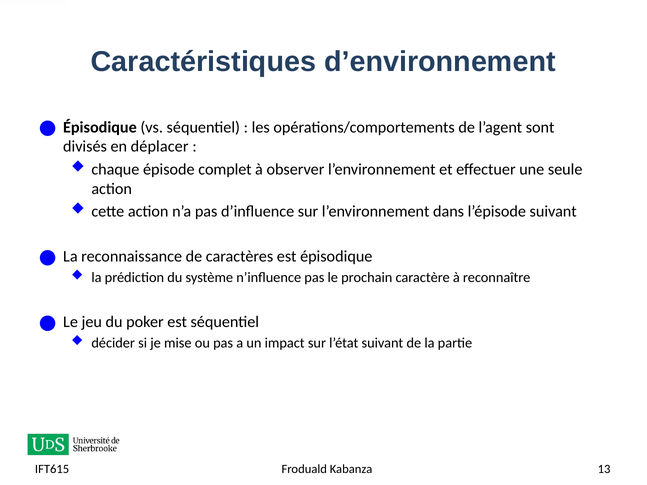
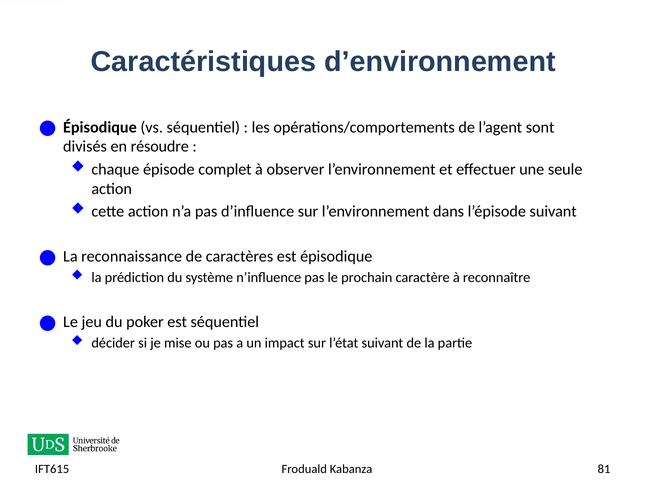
déplacer: déplacer -> résoudre
13: 13 -> 81
